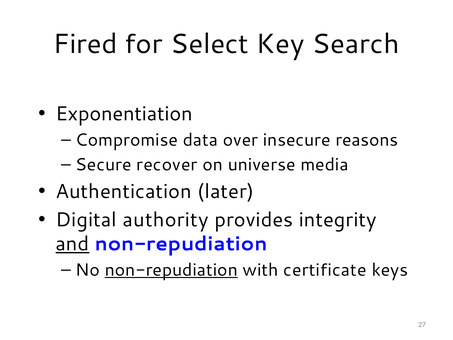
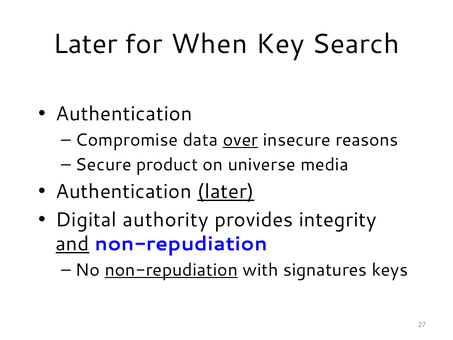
Fired at (85, 44): Fired -> Later
Select: Select -> When
Exponentiation at (124, 114): Exponentiation -> Authentication
over underline: none -> present
recover: recover -> product
later at (226, 191) underline: none -> present
certificate: certificate -> signatures
